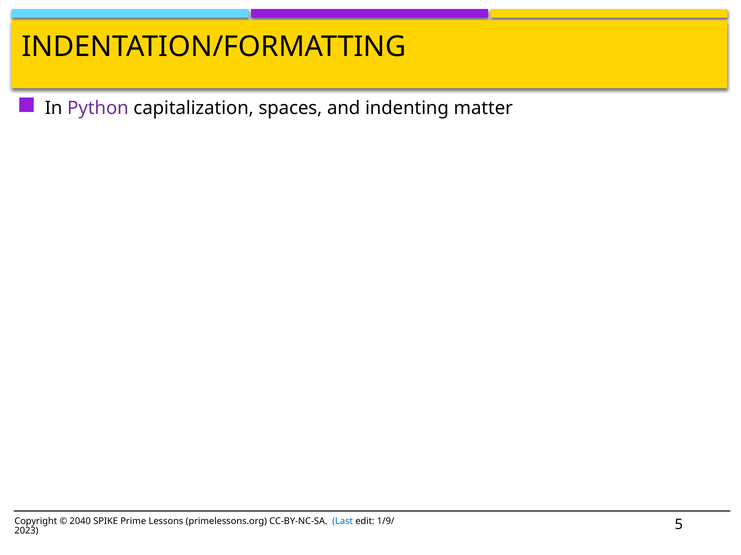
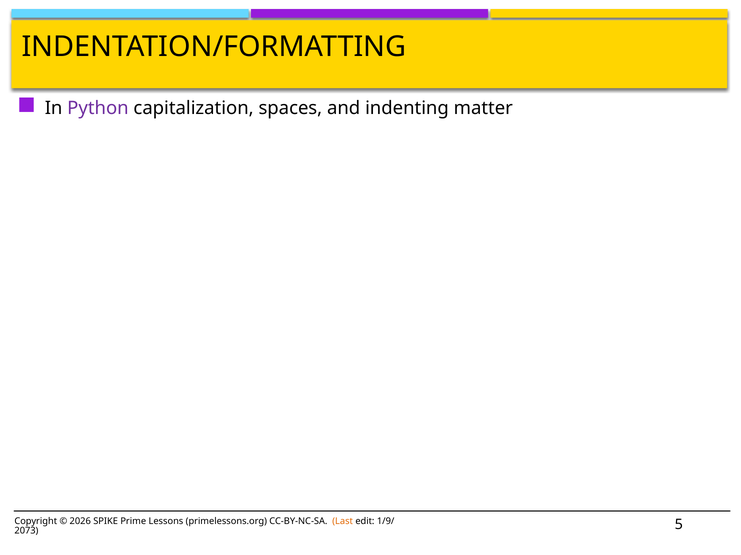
2040: 2040 -> 2026
Last colour: blue -> orange
2023: 2023 -> 2073
